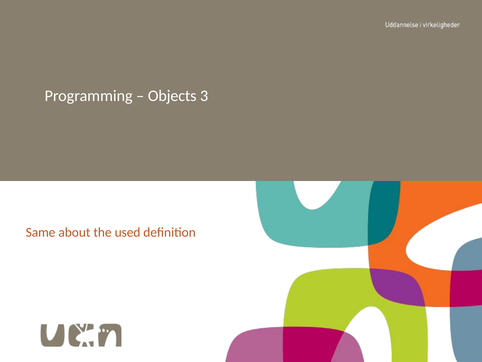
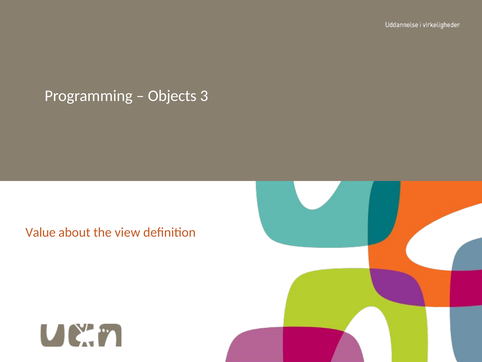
Same: Same -> Value
used: used -> view
